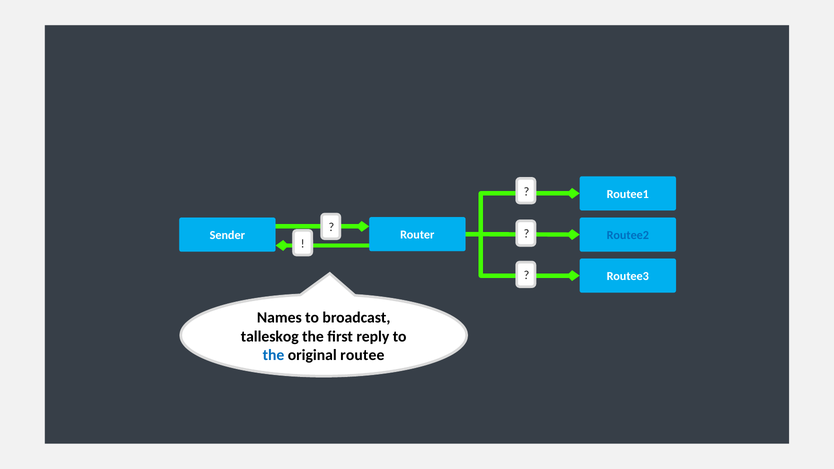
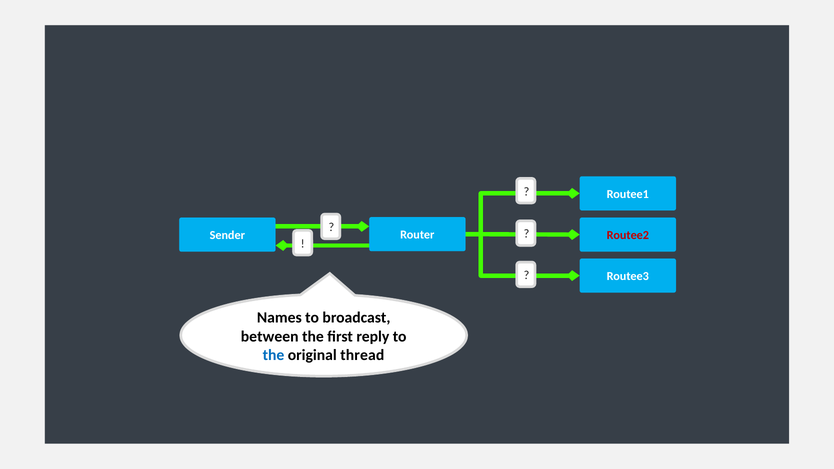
Routee2 colour: blue -> red
talleskog: talleskog -> between
routee: routee -> thread
